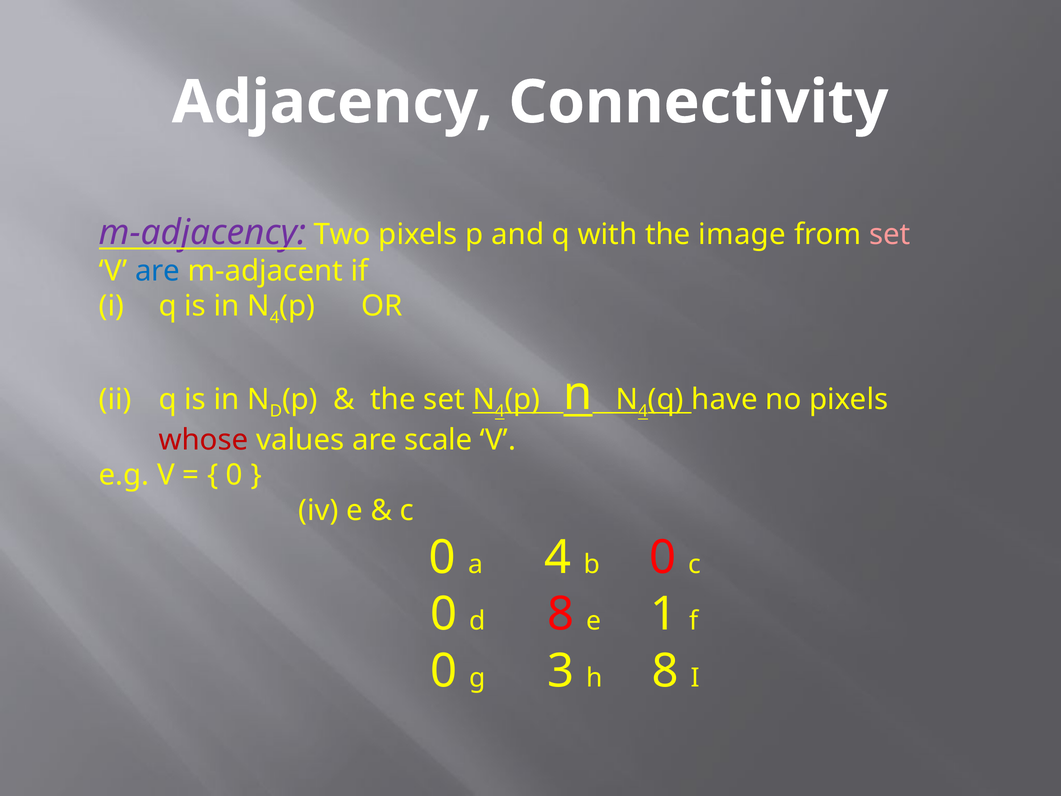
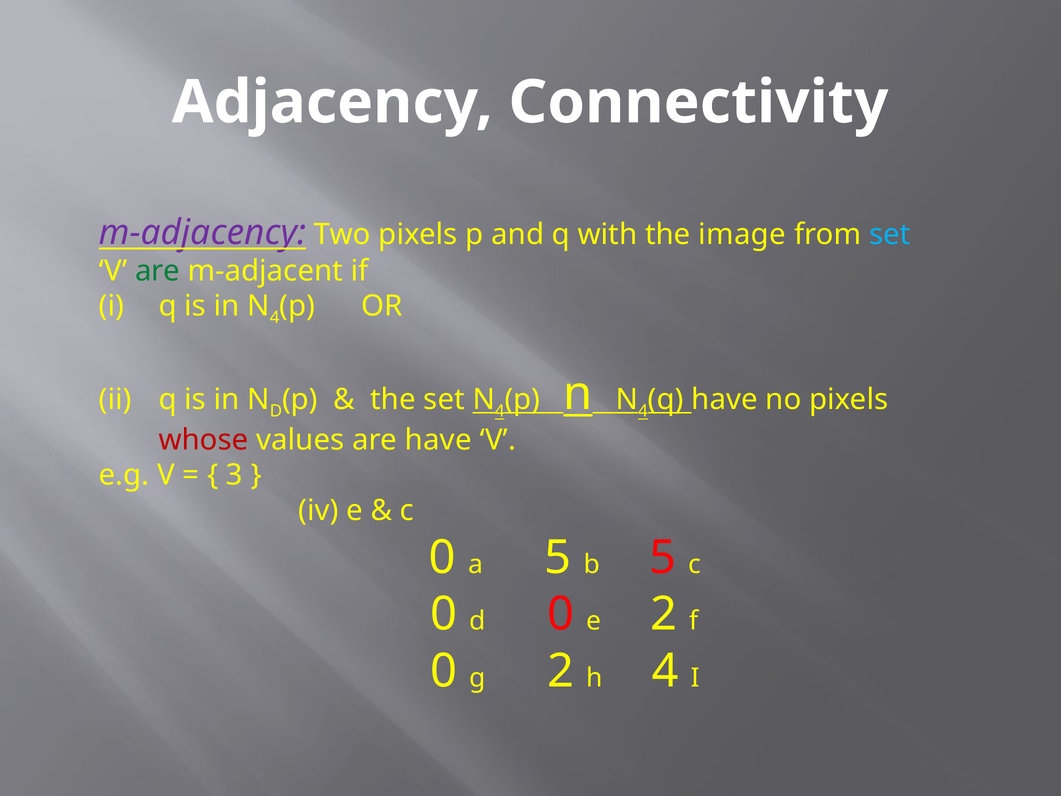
set at (890, 234) colour: pink -> light blue
are at (157, 271) colour: blue -> green
are scale: scale -> have
0 at (234, 475): 0 -> 3
a 4: 4 -> 5
b 0: 0 -> 5
d 8: 8 -> 0
e 1: 1 -> 2
g 3: 3 -> 2
h 8: 8 -> 4
